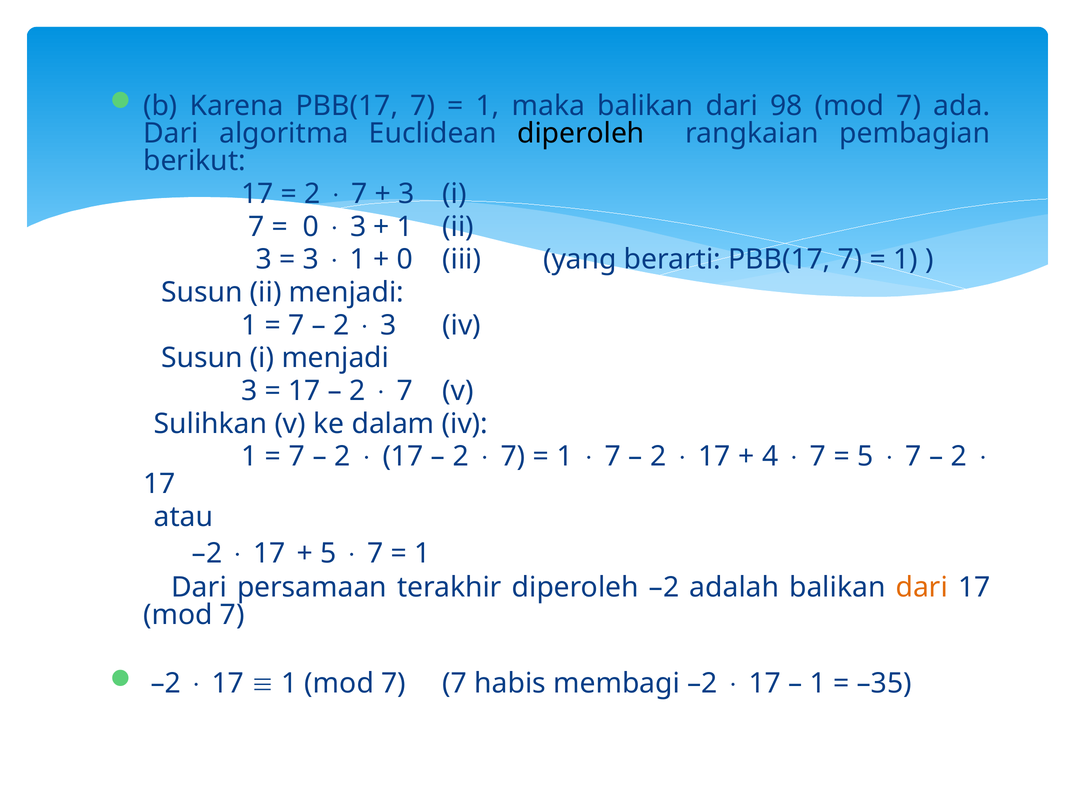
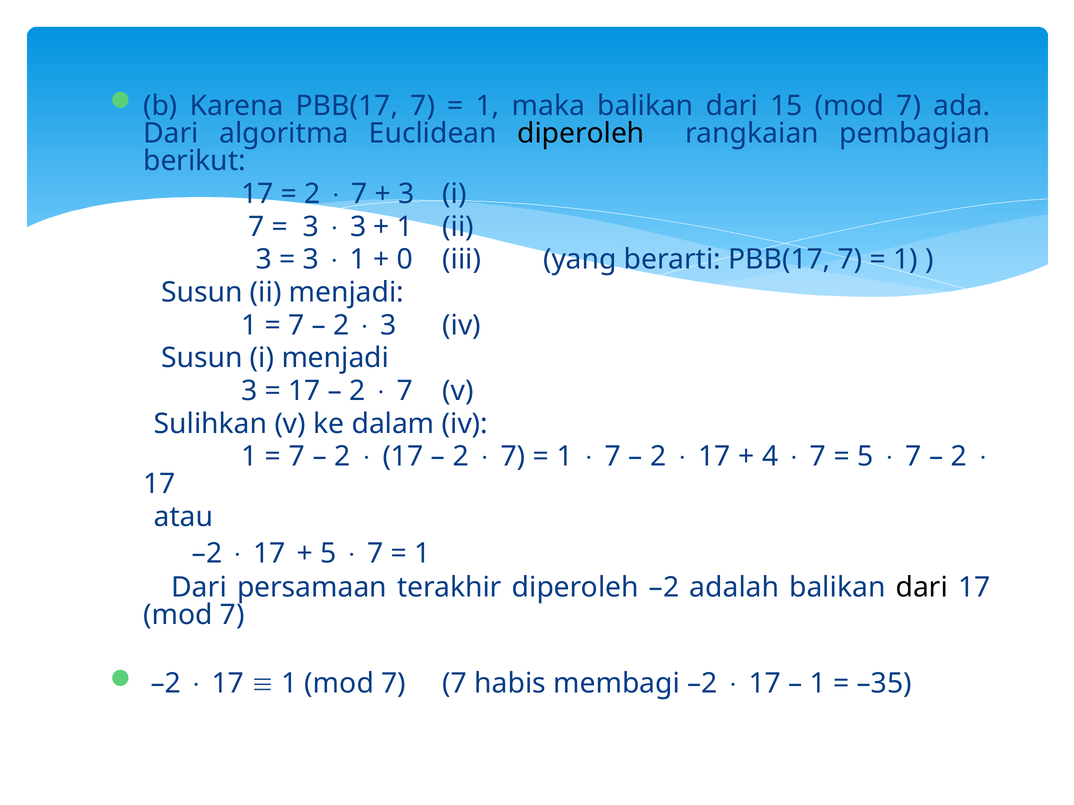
98: 98 -> 15
0 at (311, 227): 0 -> 3
dari at (922, 588) colour: orange -> black
